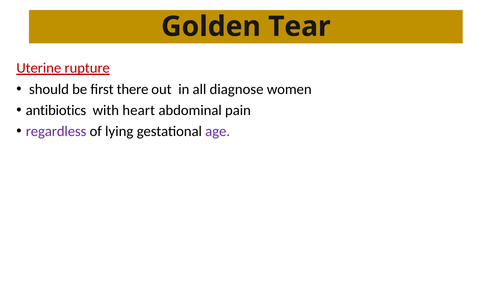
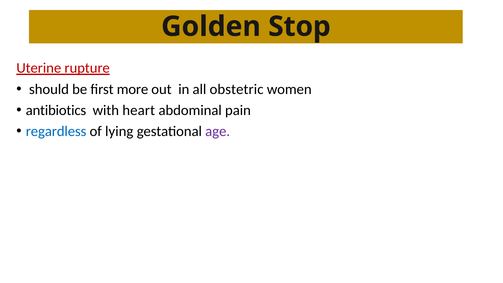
Tear: Tear -> Stop
there: there -> more
diagnose: diagnose -> obstetric
regardless colour: purple -> blue
